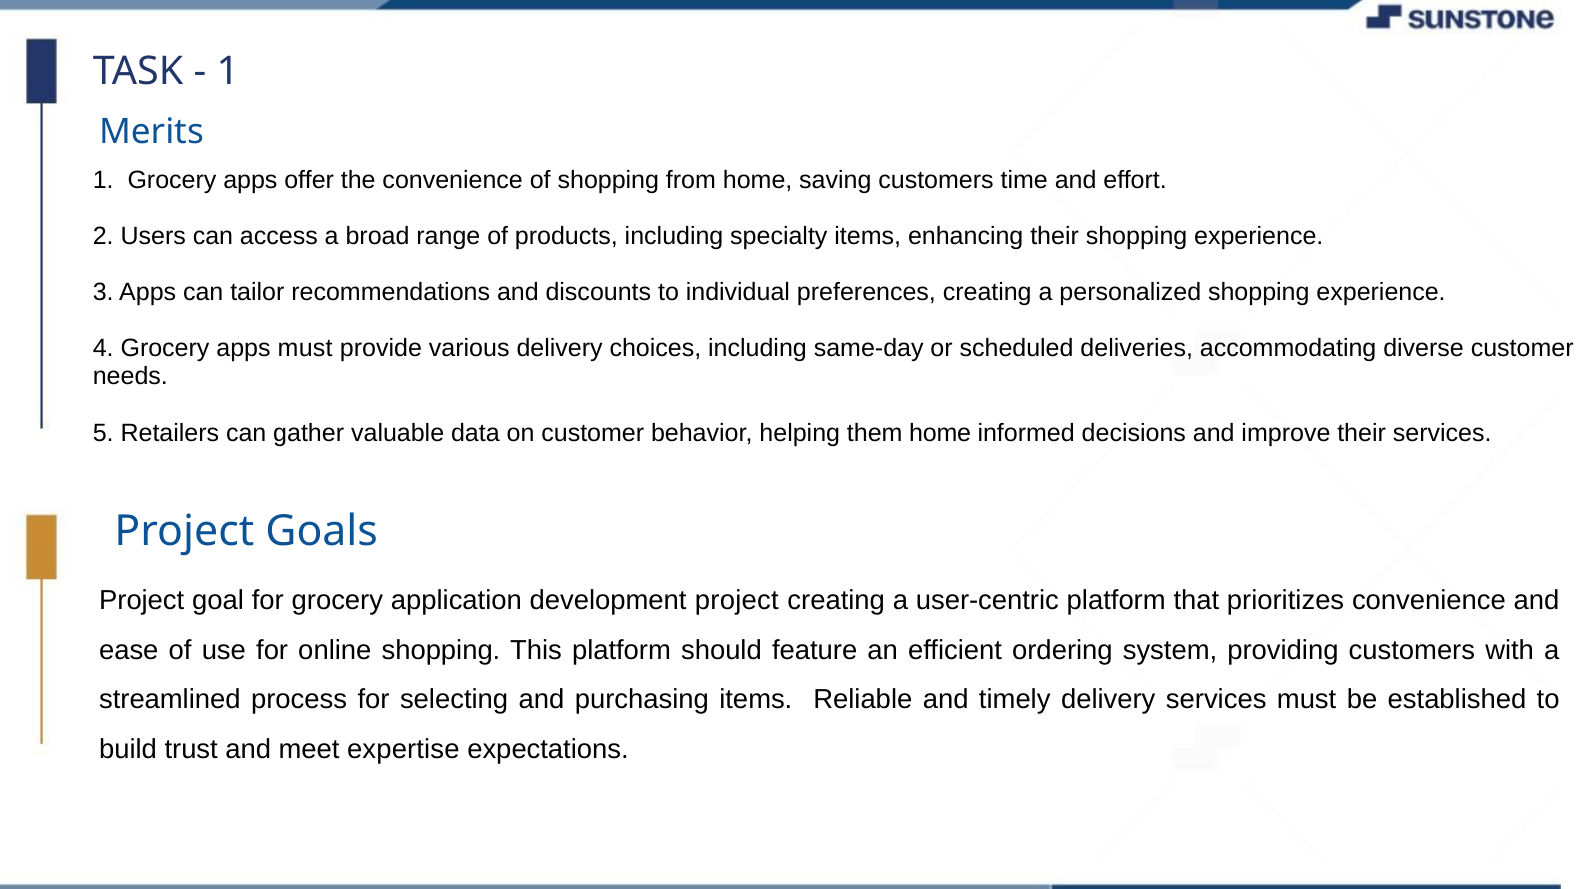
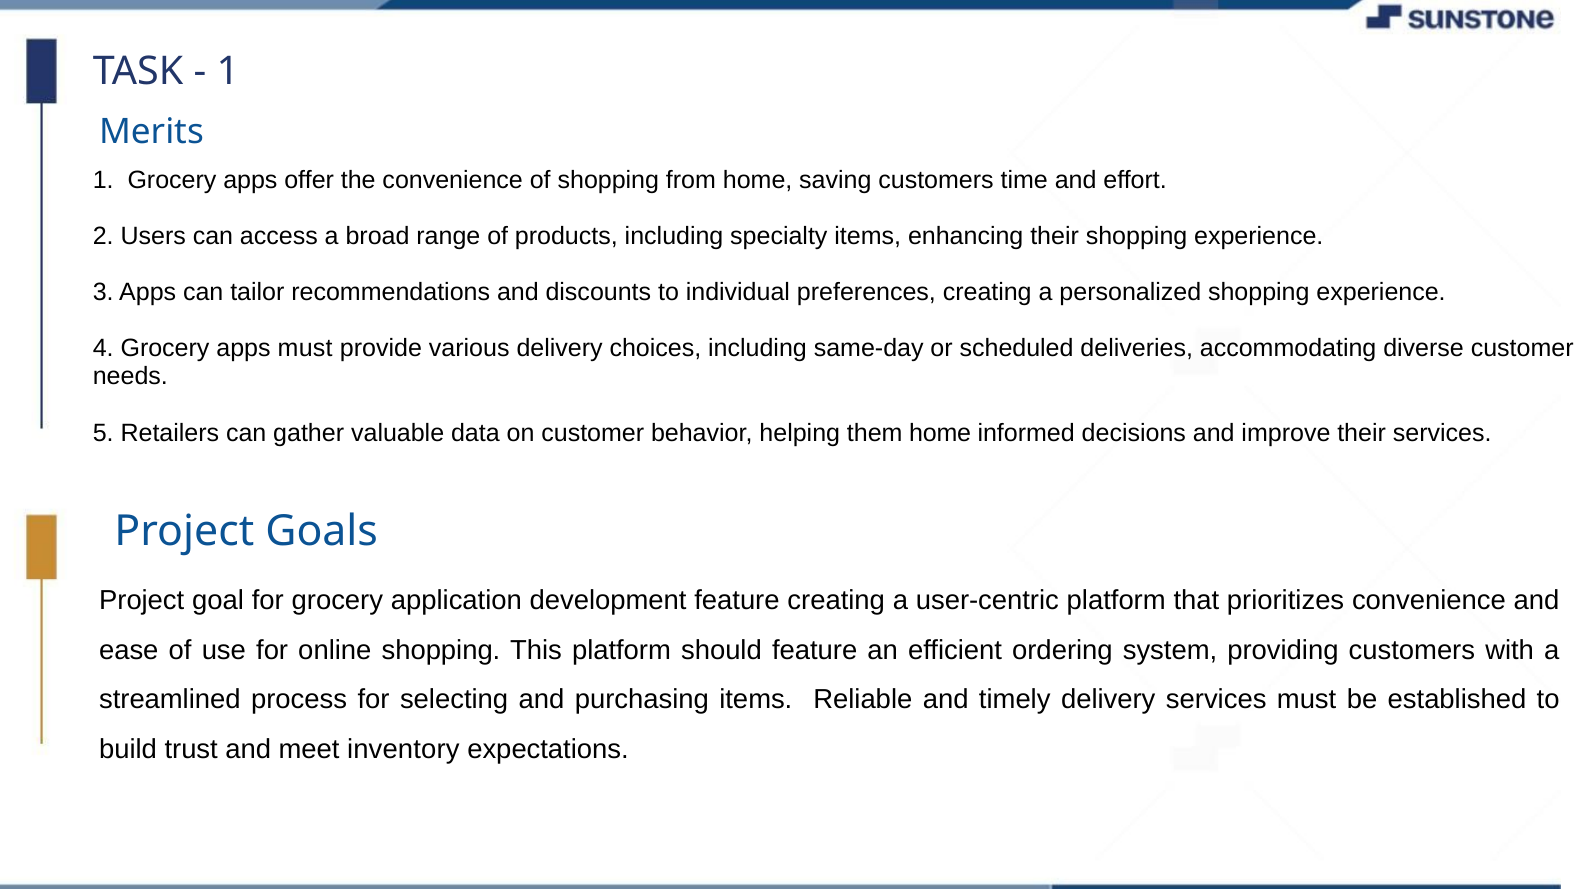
development project: project -> feature
expertise: expertise -> inventory
